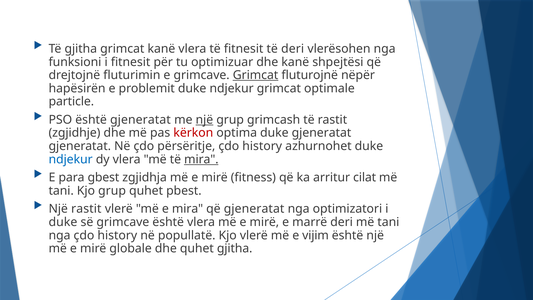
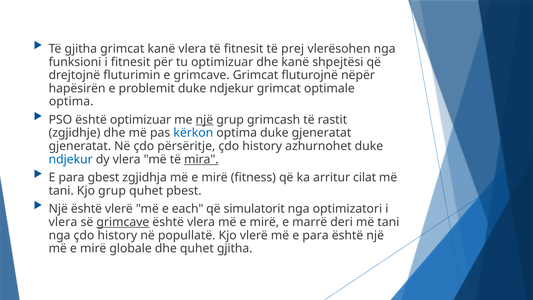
të deri: deri -> prej
Grimcat at (256, 75) underline: present -> none
particle at (71, 102): particle -> optima
është gjeneratat: gjeneratat -> optimizuar
kërkon colour: red -> blue
Një rastit: rastit -> është
e mira: mira -> each
që gjeneratat: gjeneratat -> simulatorit
duke at (63, 222): duke -> vlera
grimcave at (123, 222) underline: none -> present
më e vijim: vijim -> para
